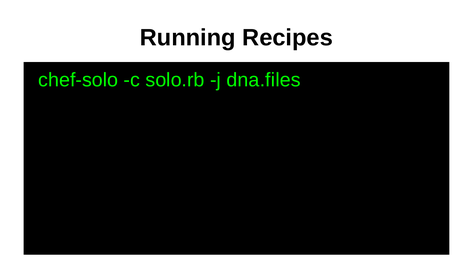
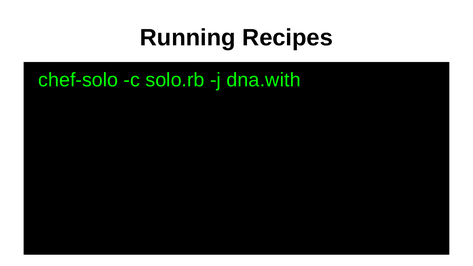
dna.files: dna.files -> dna.with
